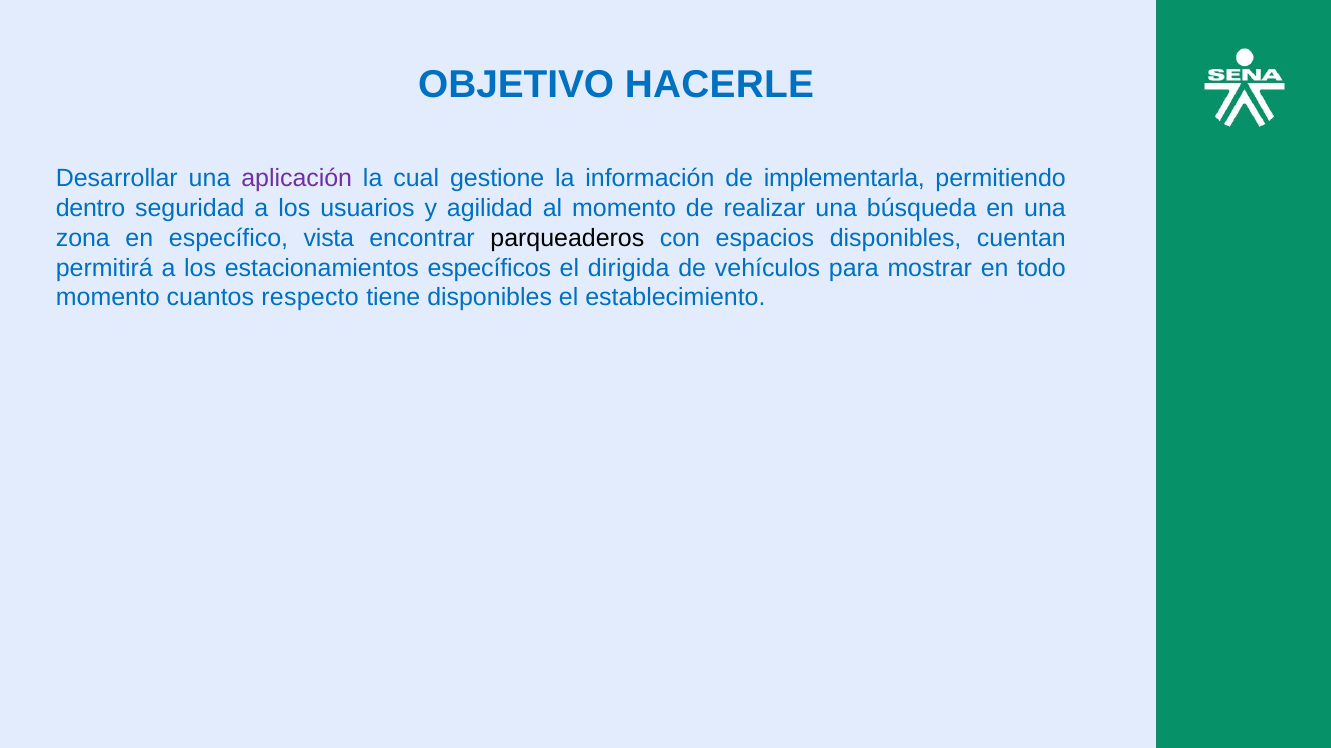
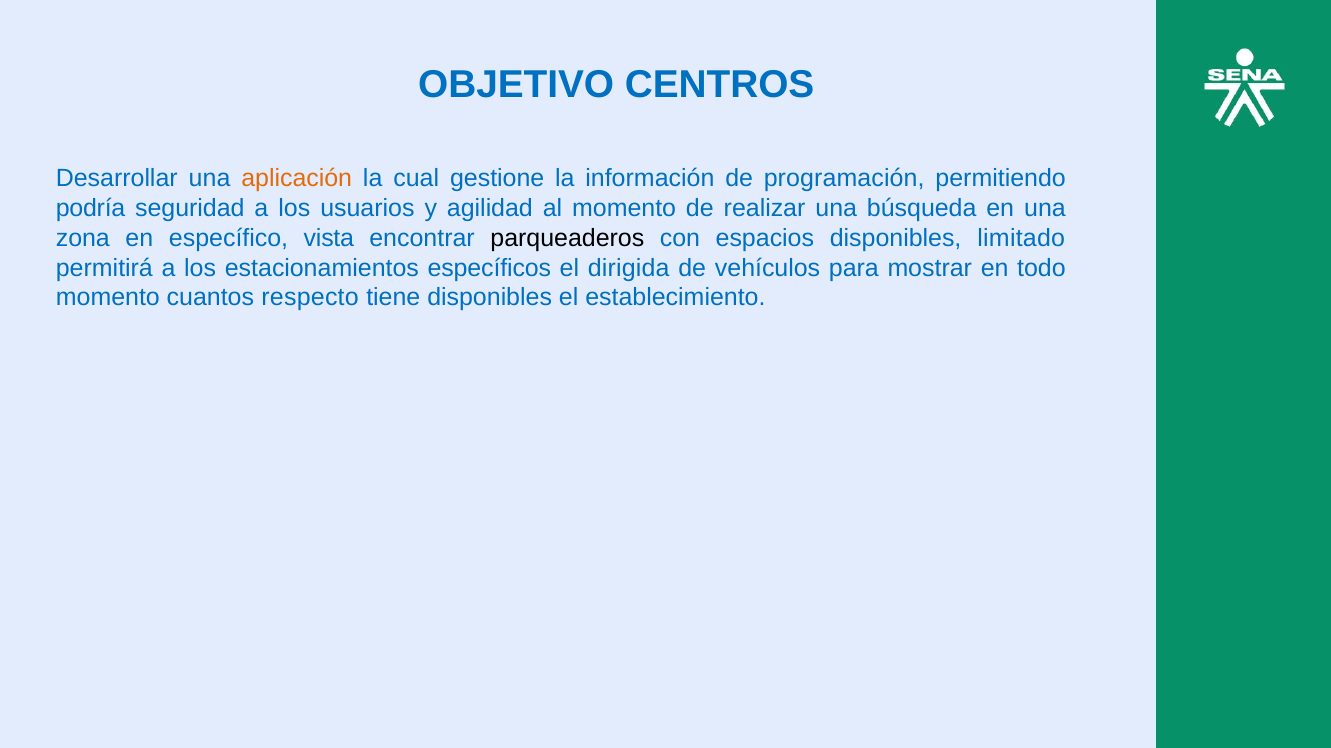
HACERLE: HACERLE -> CENTROS
aplicación colour: purple -> orange
implementarla: implementarla -> programación
dentro: dentro -> podría
cuentan: cuentan -> limitado
